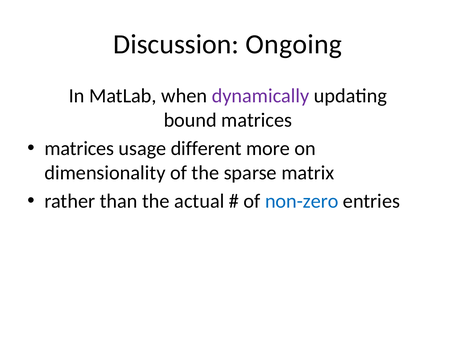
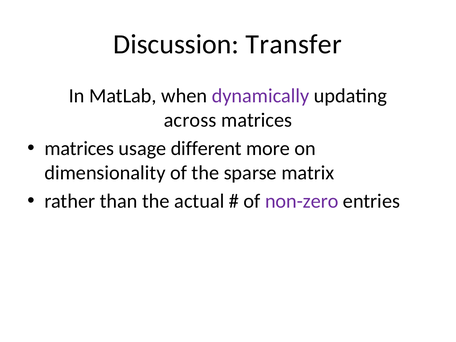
Ongoing: Ongoing -> Transfer
bound: bound -> across
non-zero colour: blue -> purple
